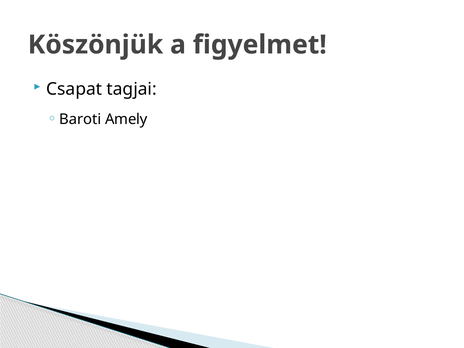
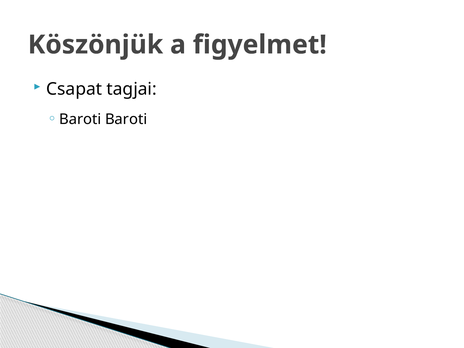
Baroti Amely: Amely -> Baroti
